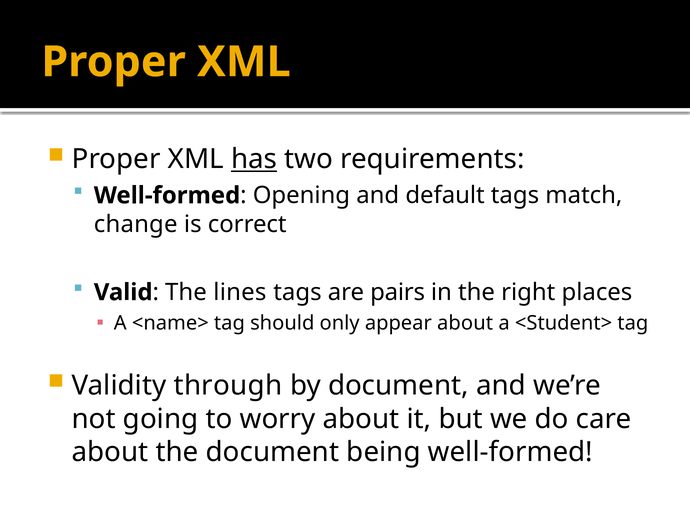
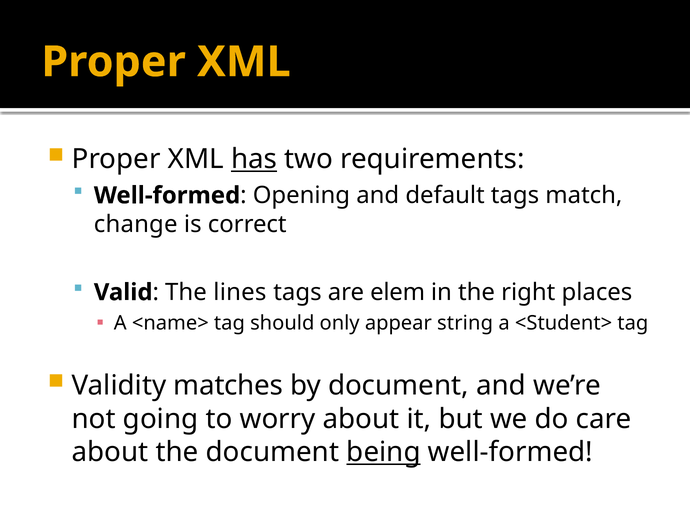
pairs: pairs -> elem
appear about: about -> string
through: through -> matches
being underline: none -> present
